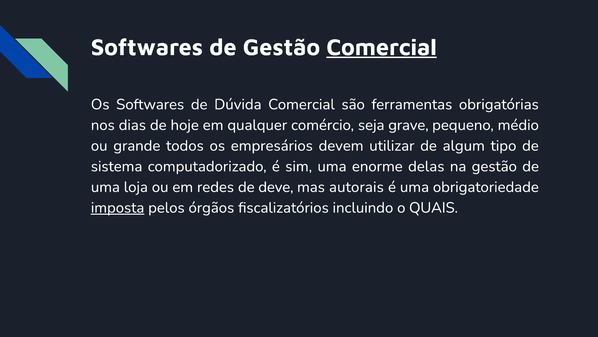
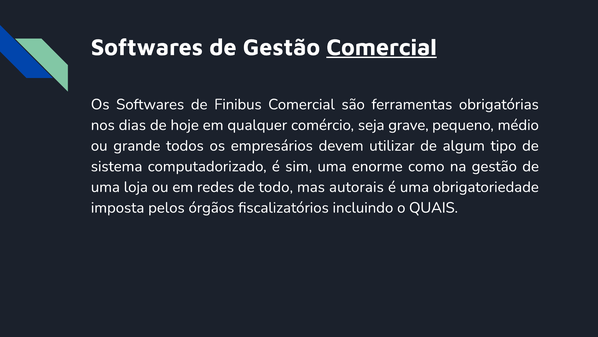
Dúvida: Dúvida -> Finibus
delas: delas -> como
deve: deve -> todo
imposta underline: present -> none
